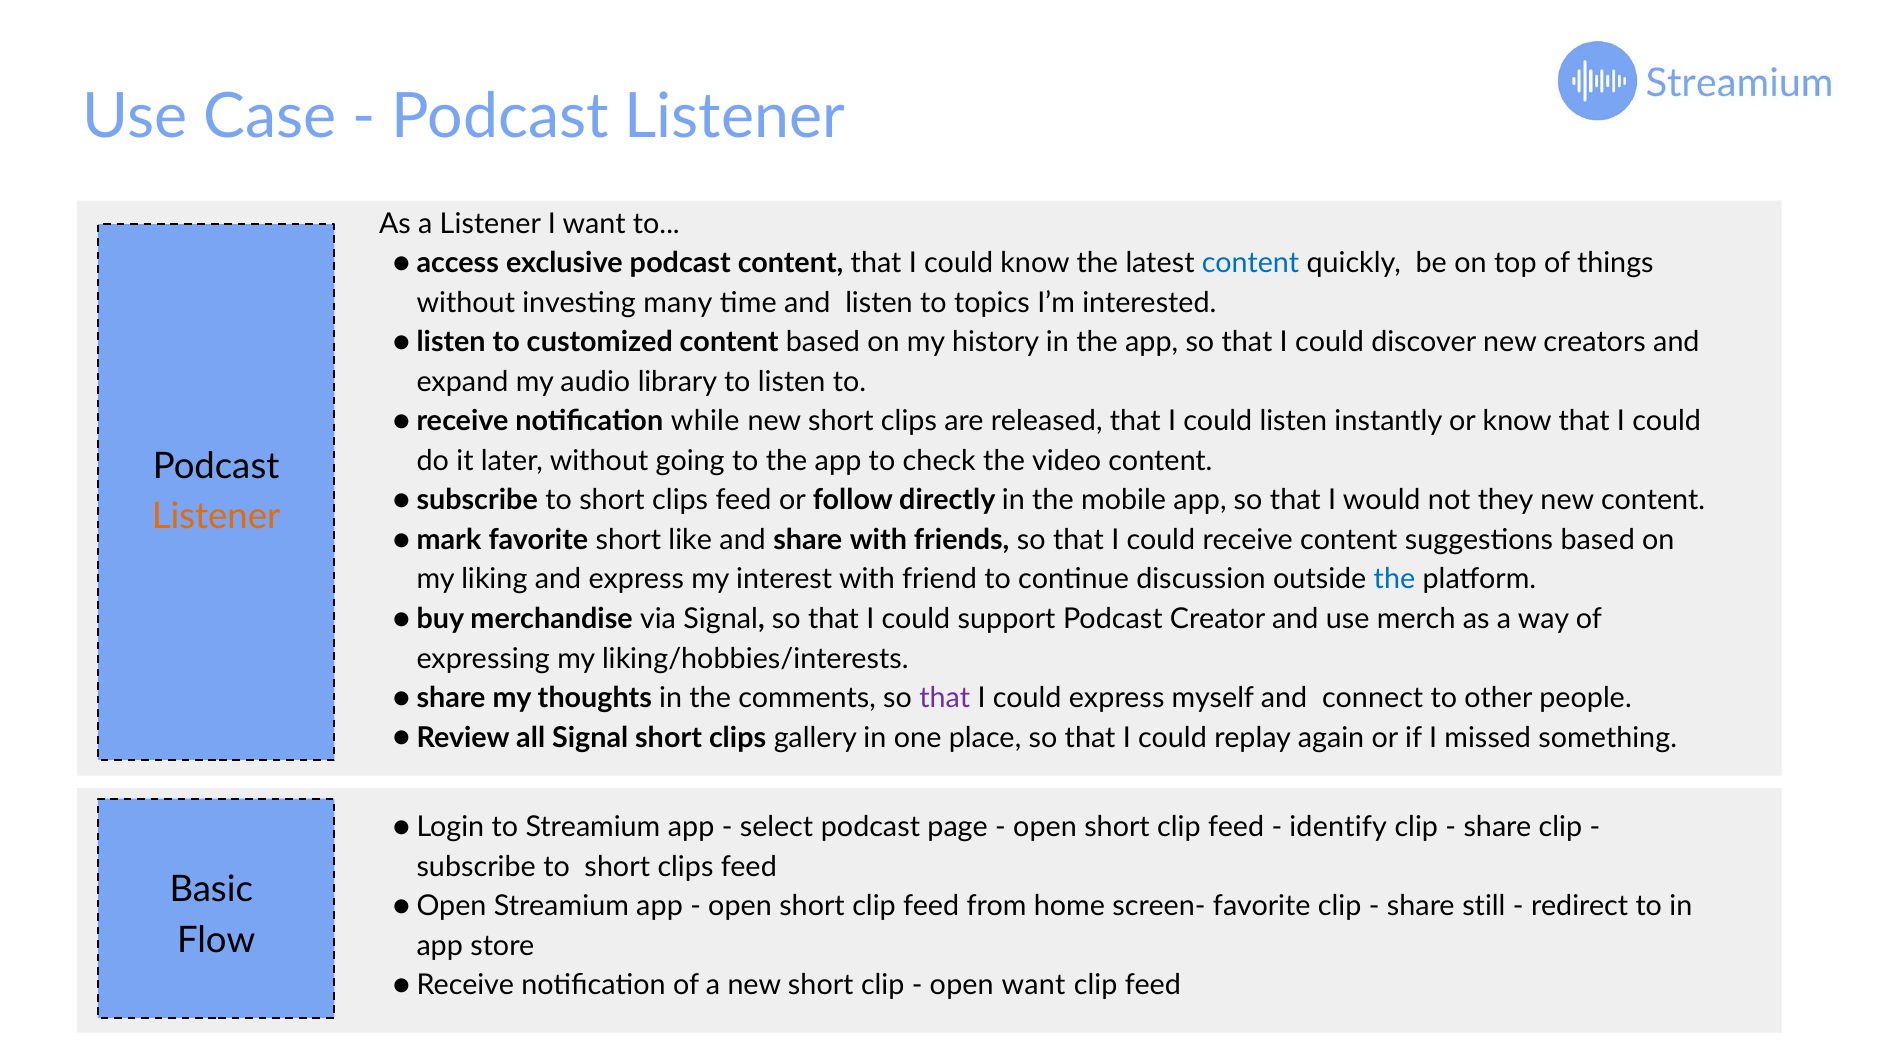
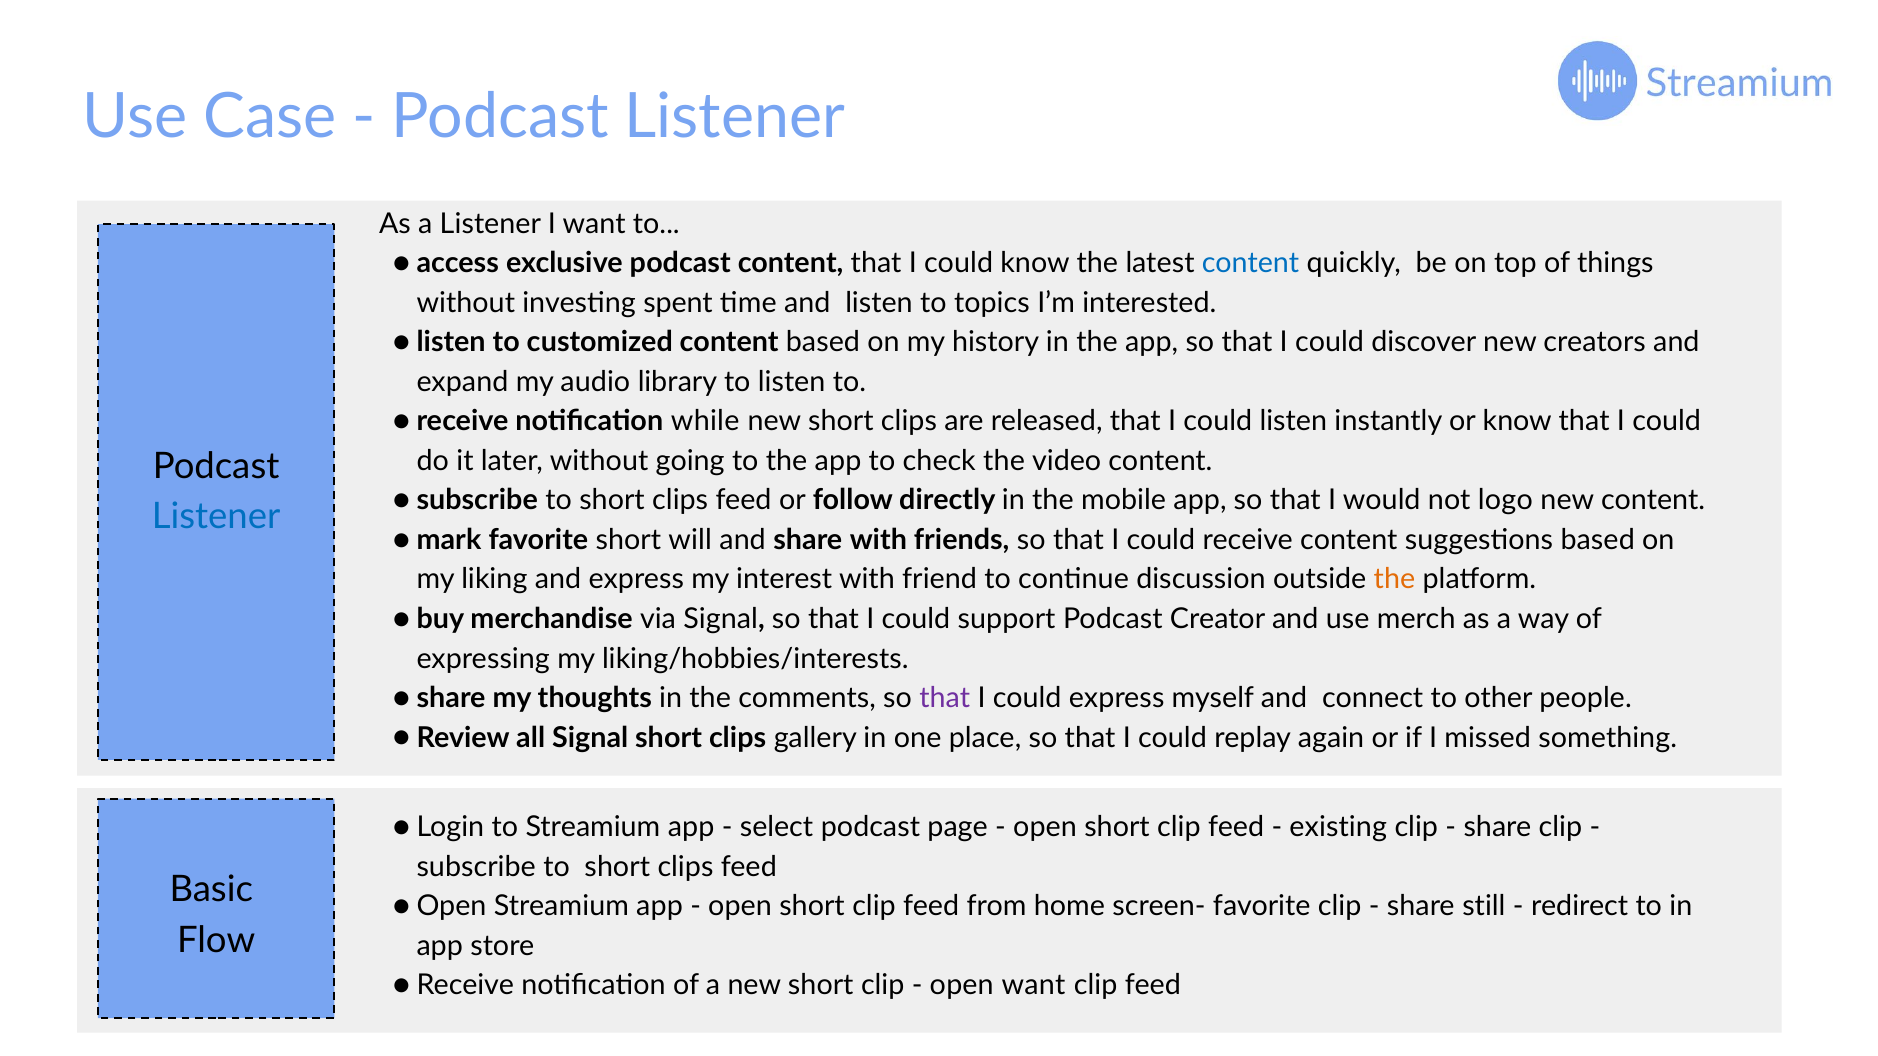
many: many -> spent
they: they -> logo
Listener at (216, 517) colour: orange -> blue
like: like -> will
the at (1394, 580) colour: blue -> orange
identify: identify -> existing
